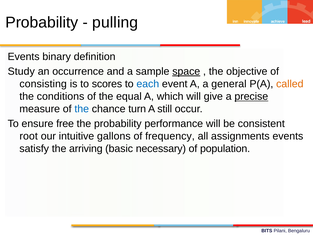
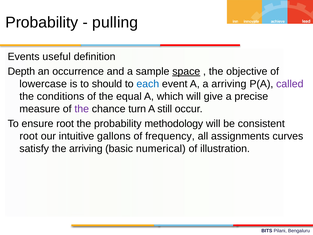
binary: binary -> useful
Study: Study -> Depth
consisting: consisting -> lowercase
scores: scores -> should
a general: general -> arriving
called colour: orange -> purple
precise underline: present -> none
the at (82, 109) colour: blue -> purple
ensure free: free -> root
performance: performance -> methodology
assignments events: events -> curves
necessary: necessary -> numerical
population: population -> illustration
